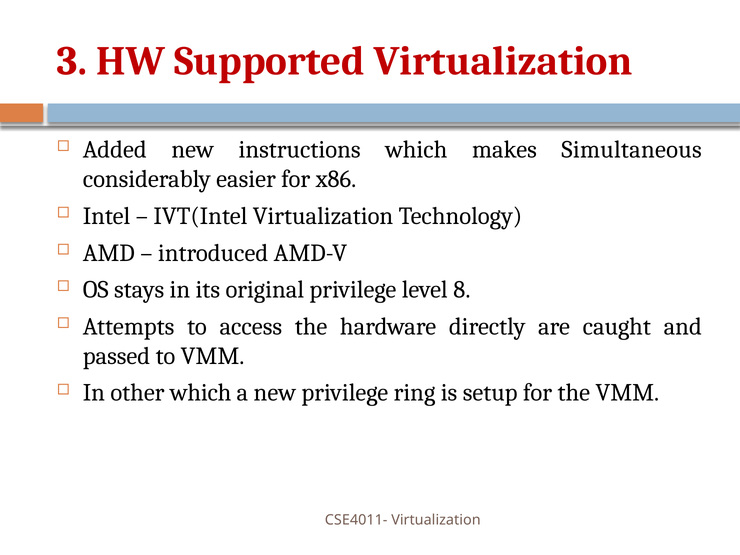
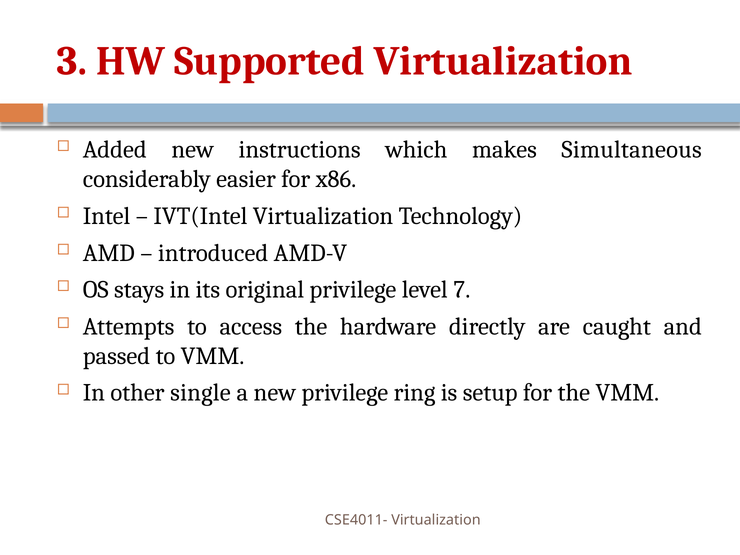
8: 8 -> 7
other which: which -> single
